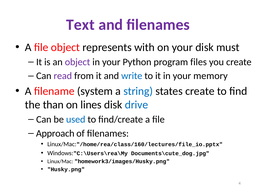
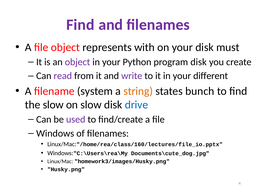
Text at (80, 25): Text -> Find
program files: files -> disk
write colour: blue -> purple
memory: memory -> different
string colour: blue -> orange
states create: create -> bunch
the than: than -> slow
on lines: lines -> slow
used colour: blue -> purple
Approach: Approach -> Windows
